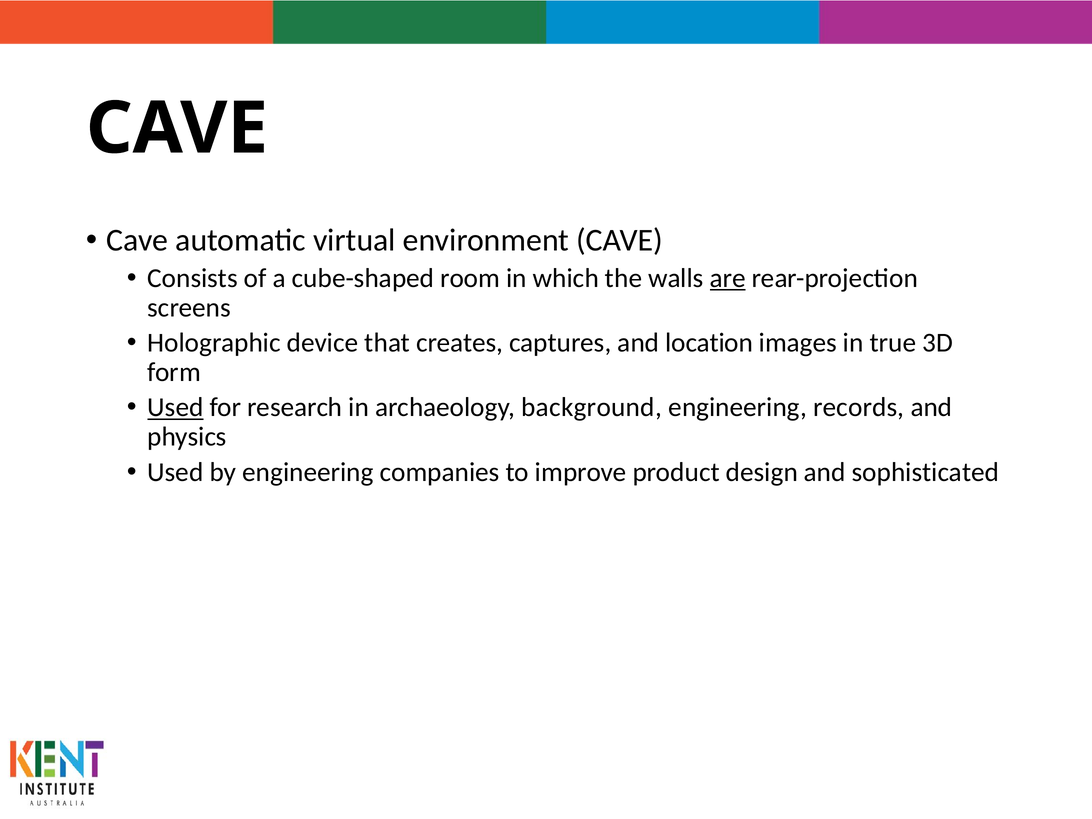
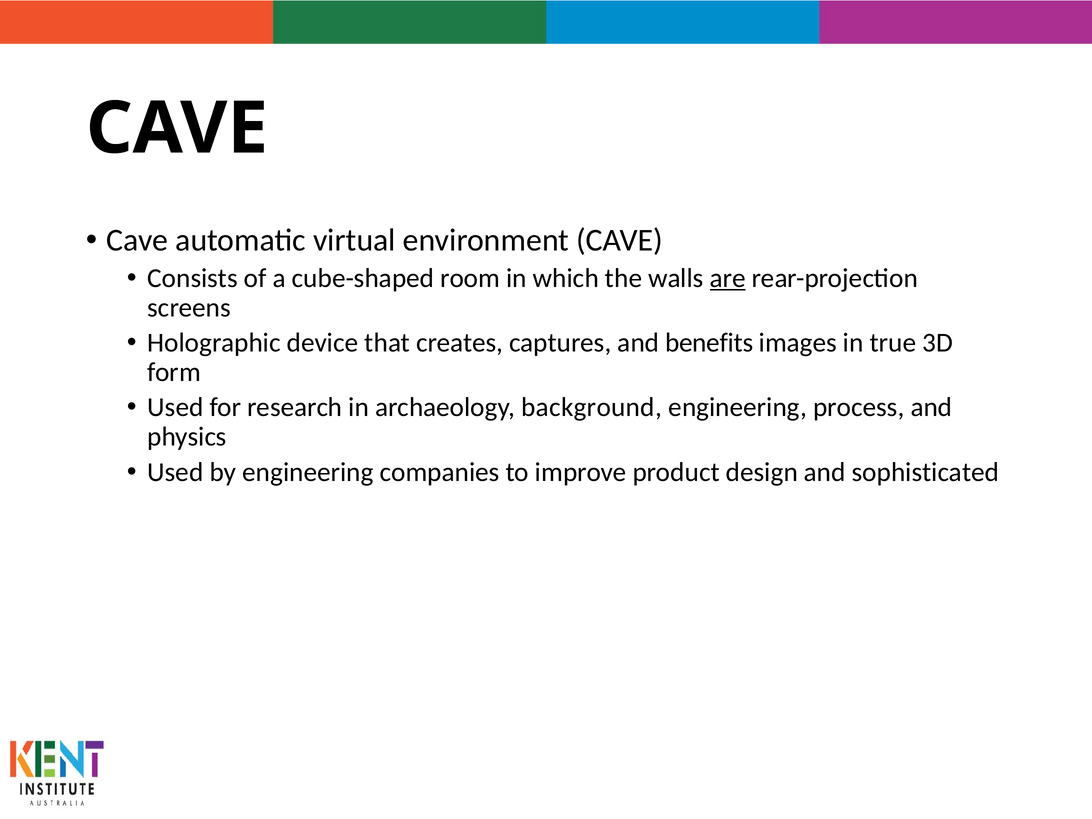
location: location -> benefits
Used at (175, 407) underline: present -> none
records: records -> process
